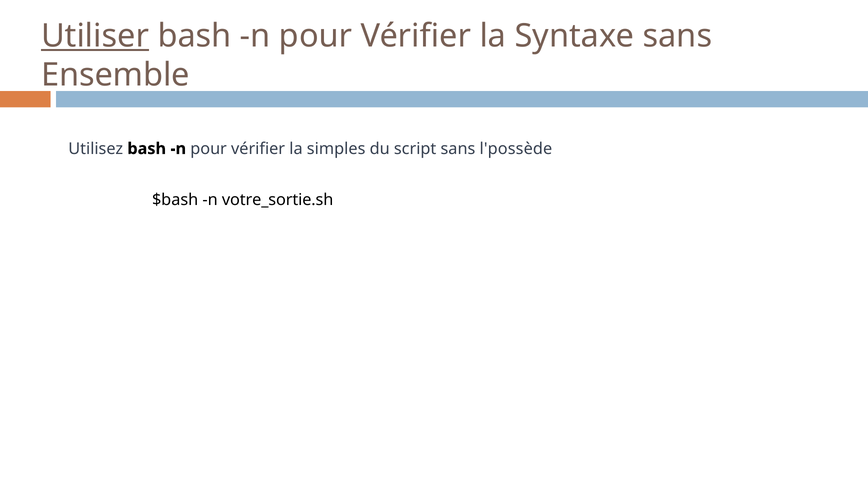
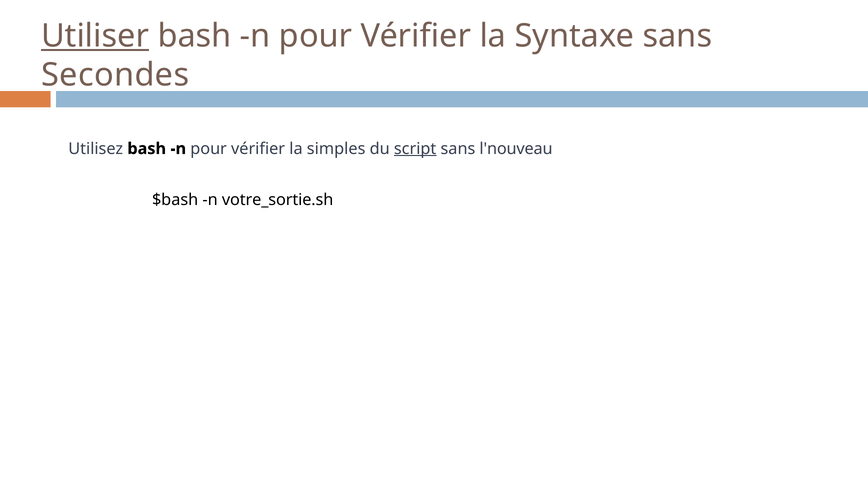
Ensemble: Ensemble -> Secondes
script underline: none -> present
l'possède: l'possède -> l'nouveau
